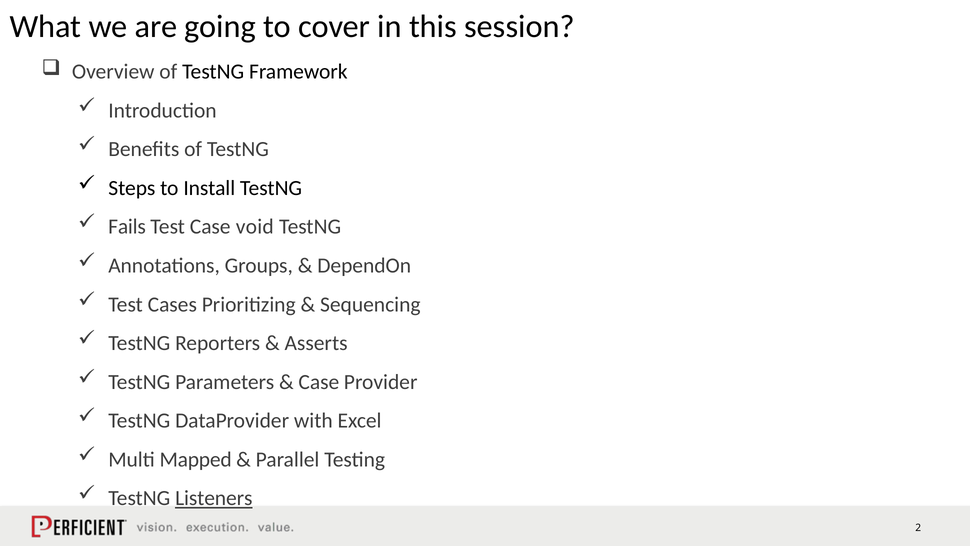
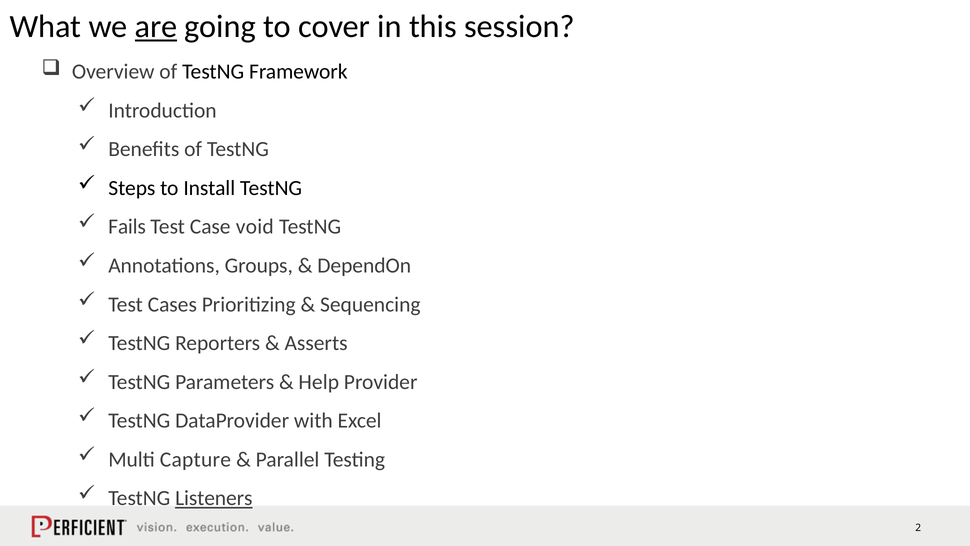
are underline: none -> present
Case at (319, 382): Case -> Help
Mapped: Mapped -> Capture
